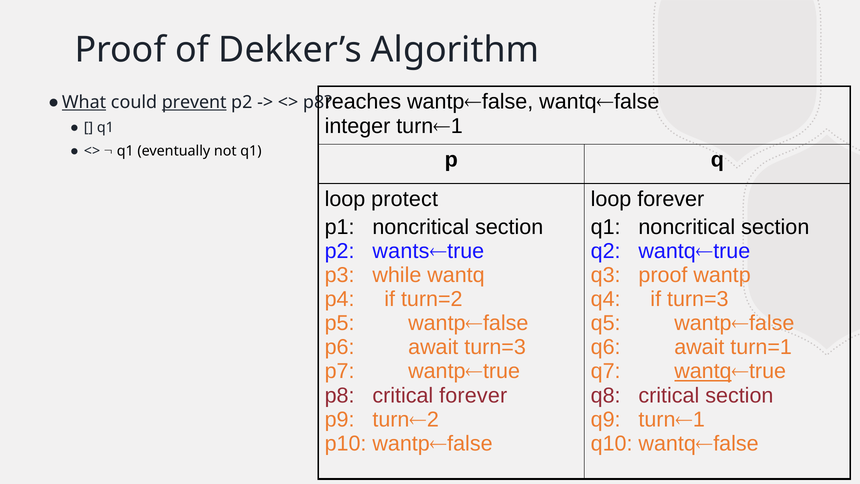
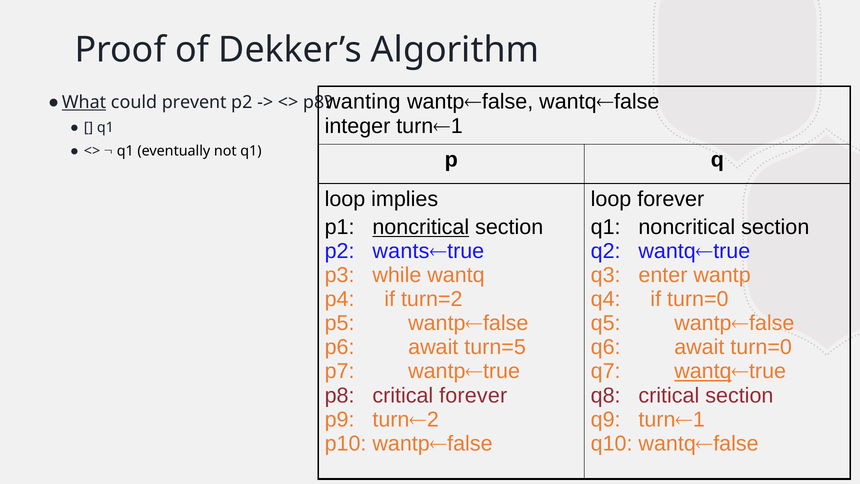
prevent underline: present -> none
reaches: reaches -> wanting
protect: protect -> implies
noncritical at (421, 227) underline: none -> present
q3 proof: proof -> enter
if turn=3: turn=3 -> turn=0
await turn=3: turn=3 -> turn=5
await turn=1: turn=1 -> turn=0
